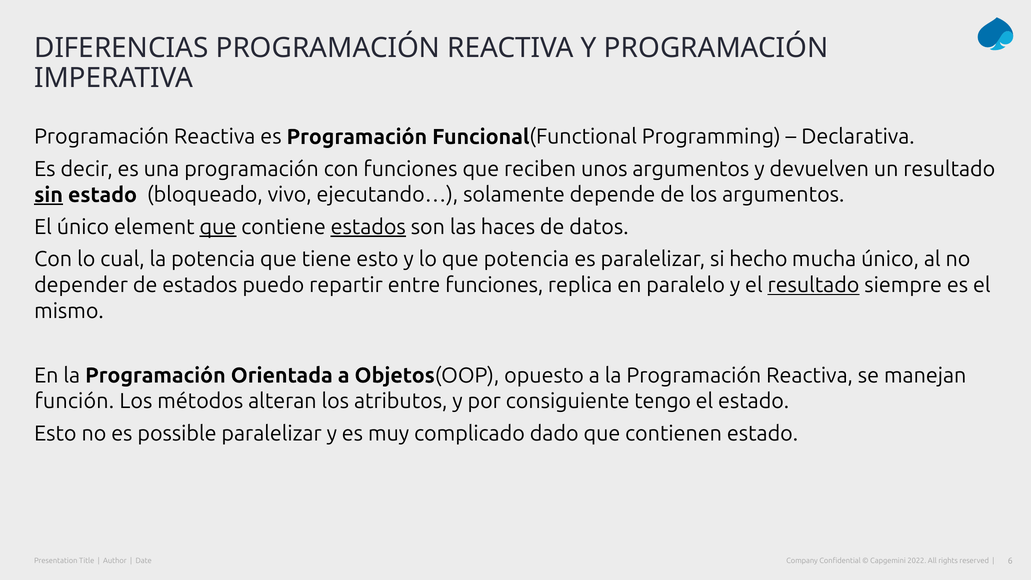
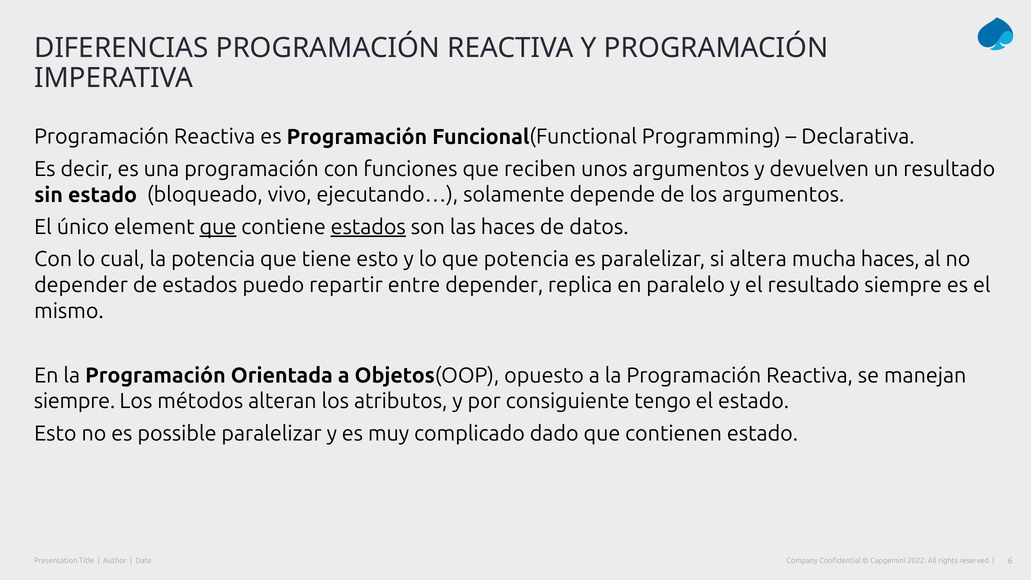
sin underline: present -> none
hecho: hecho -> altera
mucha único: único -> haces
entre funciones: funciones -> depender
resultado at (814, 285) underline: present -> none
función at (74, 401): función -> siempre
